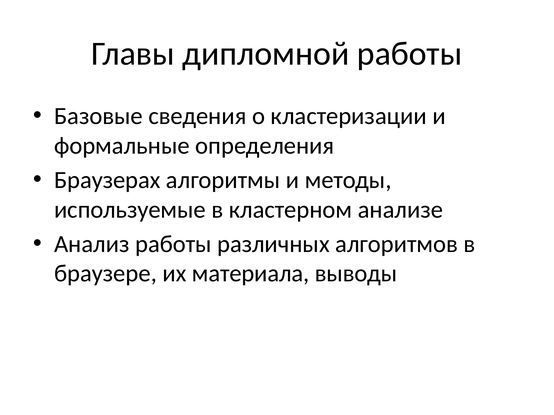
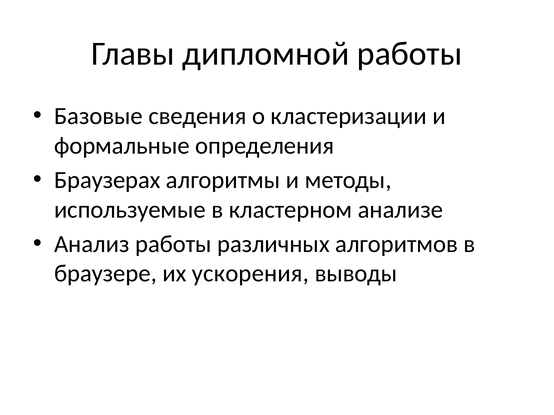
материала: материала -> ускорения
